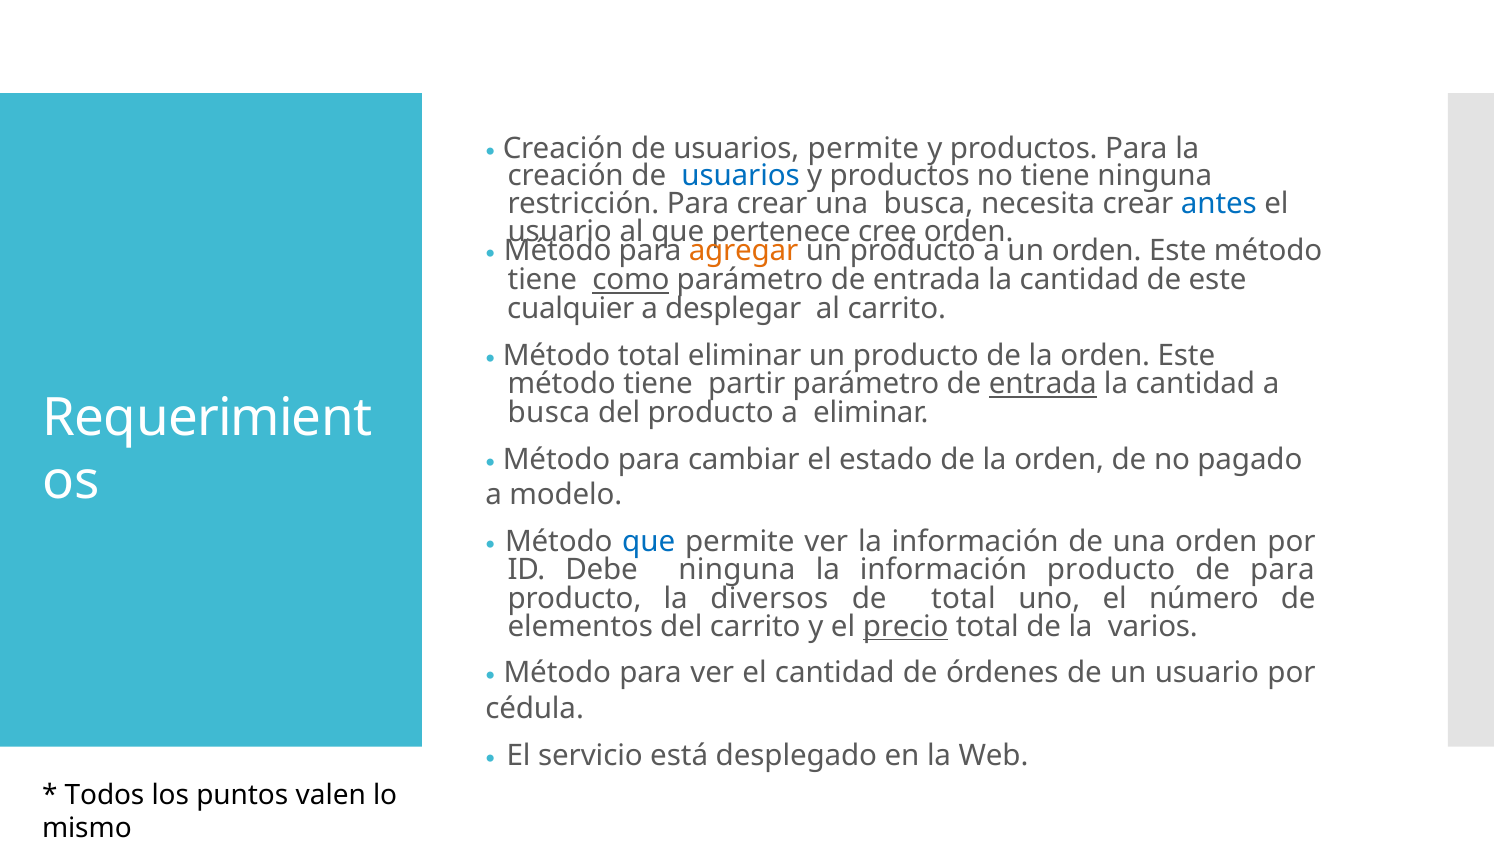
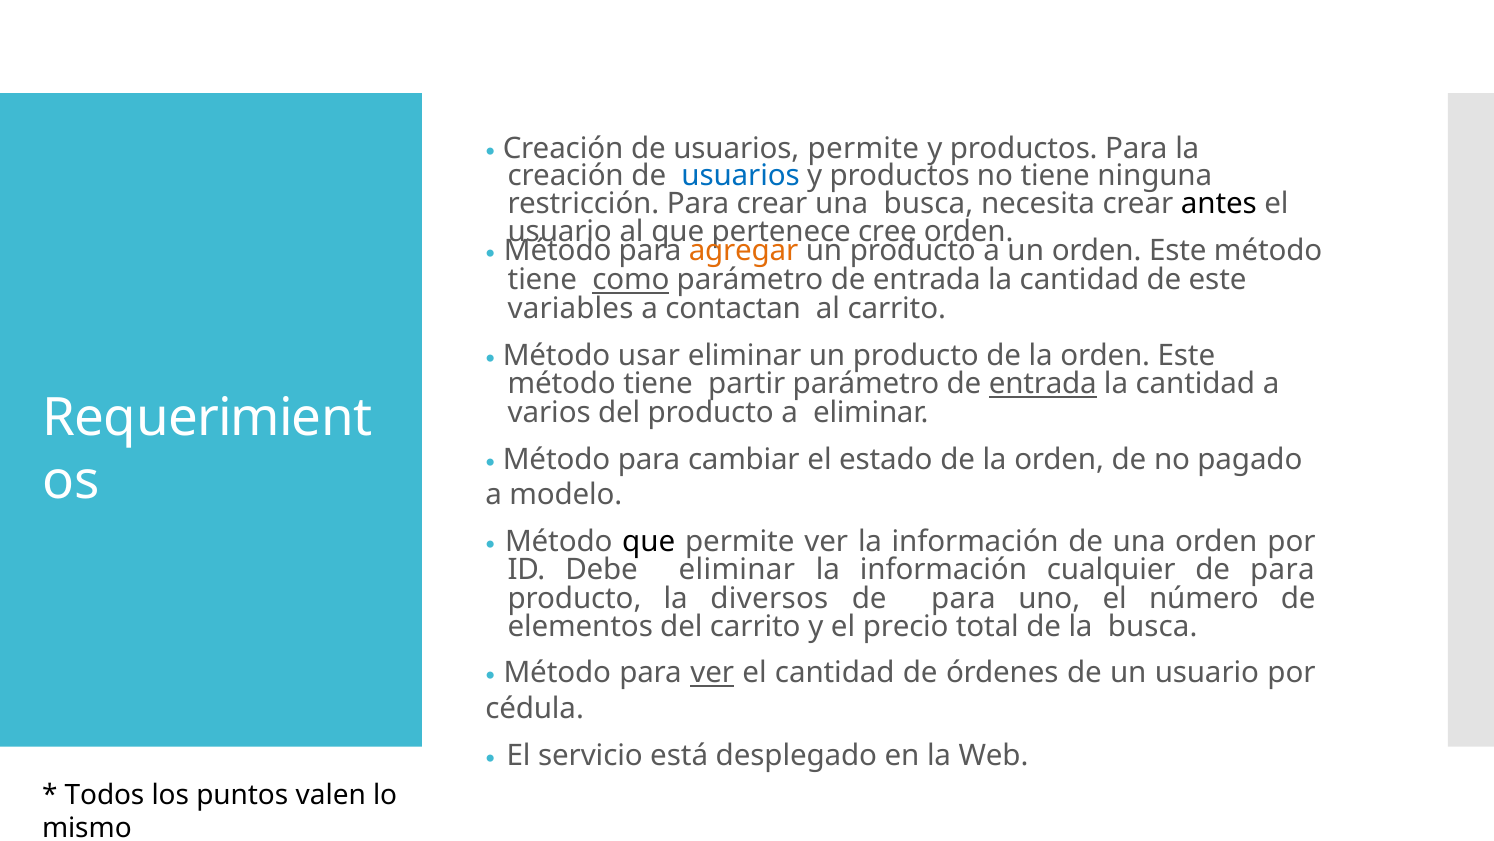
antes colour: blue -> black
cualquier: cualquier -> variables
desplegar: desplegar -> contactan
Método total: total -> usar
busca at (549, 413): busca -> varios
que at (649, 541) colour: blue -> black
Debe ninguna: ninguna -> eliminar
información producto: producto -> cualquier
total at (963, 598): total -> para
precio underline: present -> none
la varios: varios -> busca
ver at (712, 673) underline: none -> present
